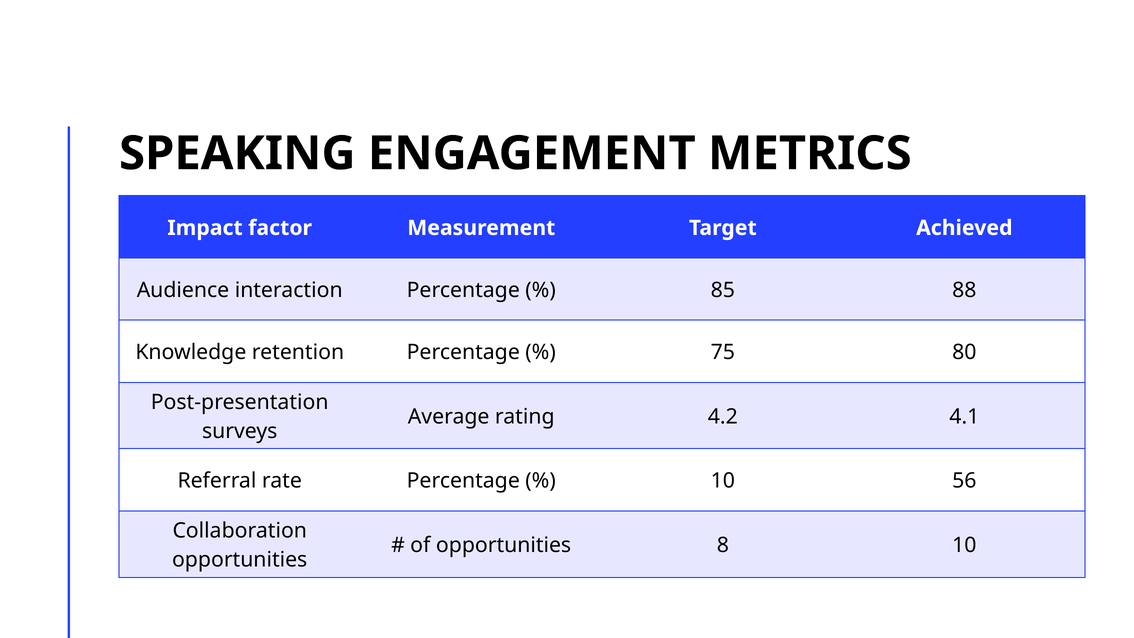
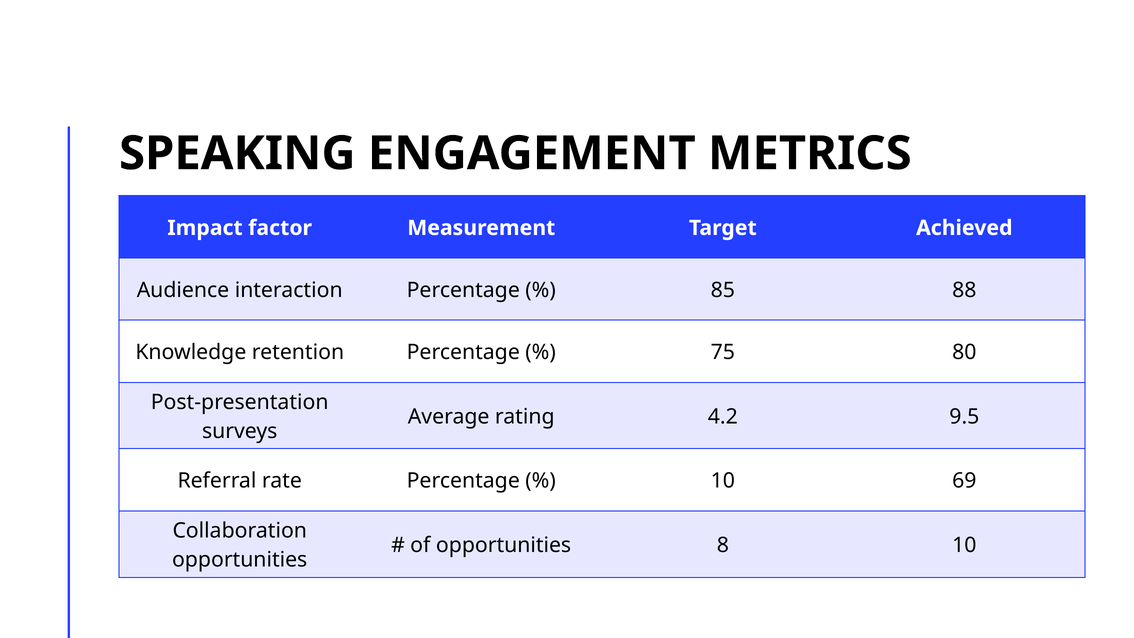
4.1: 4.1 -> 9.5
56: 56 -> 69
